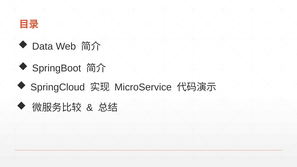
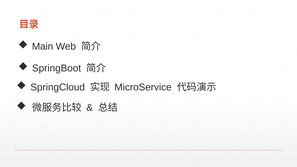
Data: Data -> Main
